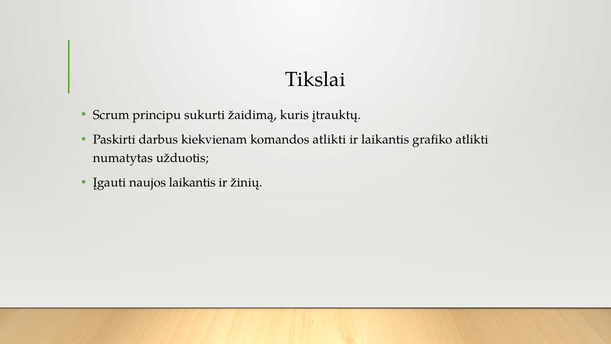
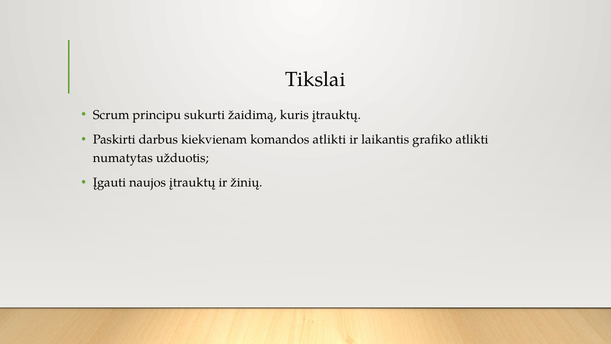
naujos laikantis: laikantis -> įtrauktų
